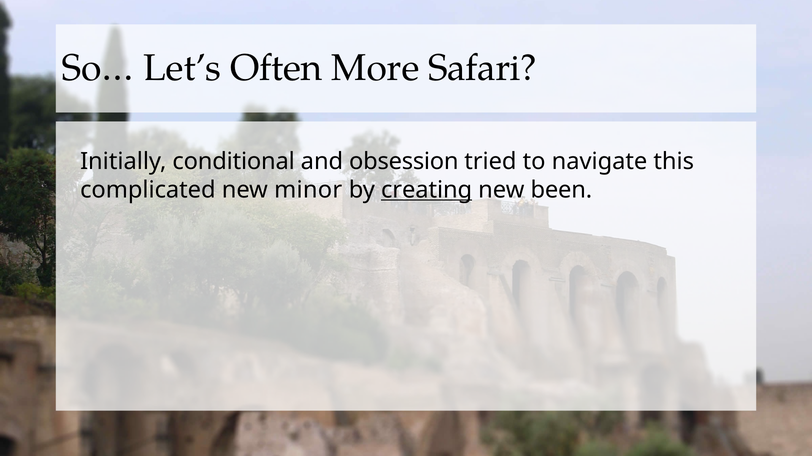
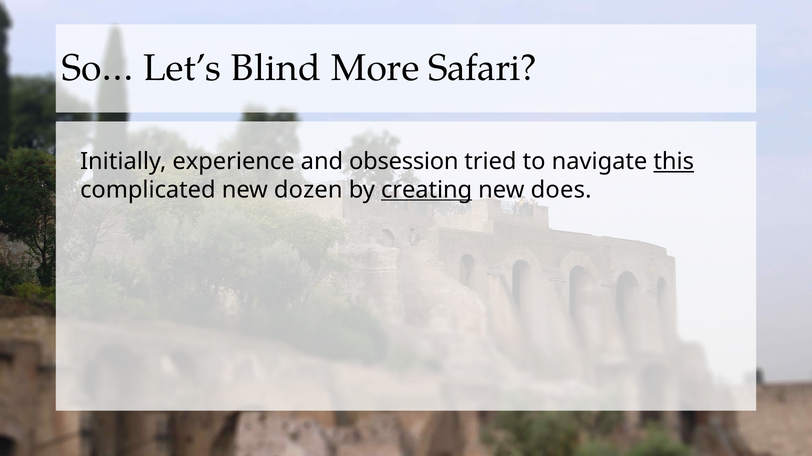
Often: Often -> Blind
conditional: conditional -> experience
this underline: none -> present
minor: minor -> dozen
been: been -> does
